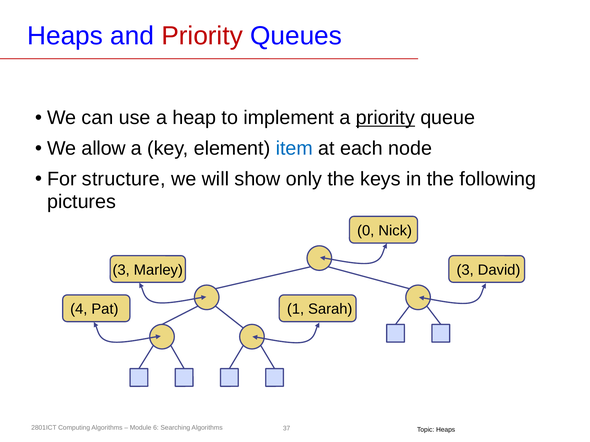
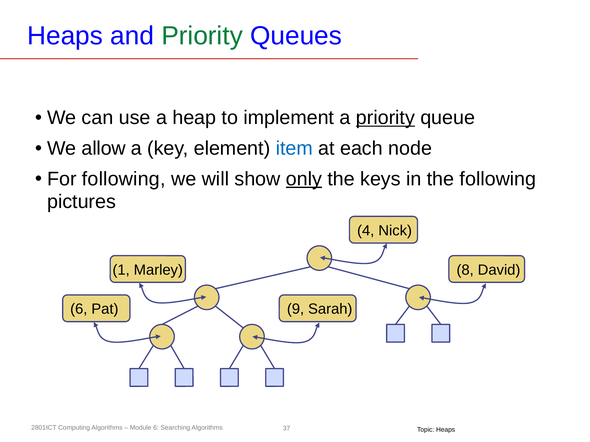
Priority at (202, 36) colour: red -> green
For structure: structure -> following
only underline: none -> present
0: 0 -> 4
3 at (121, 270): 3 -> 1
3 at (465, 270): 3 -> 8
4 at (79, 309): 4 -> 6
1: 1 -> 9
